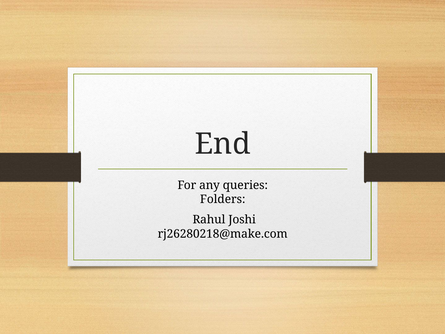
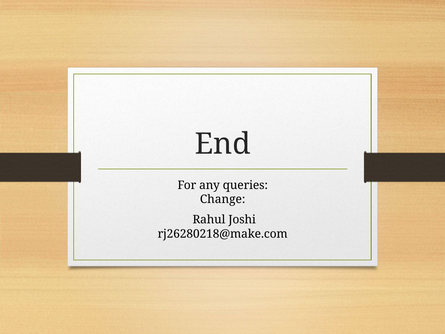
Folders: Folders -> Change
